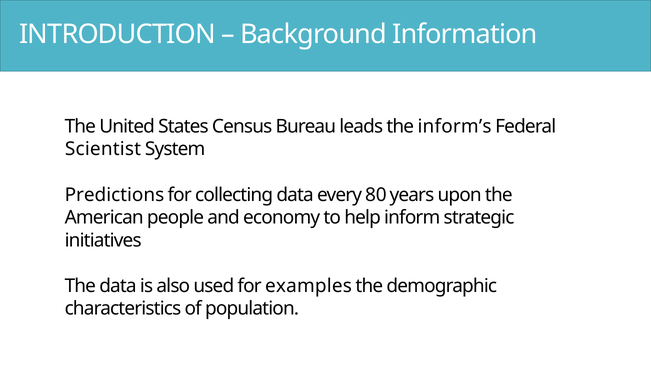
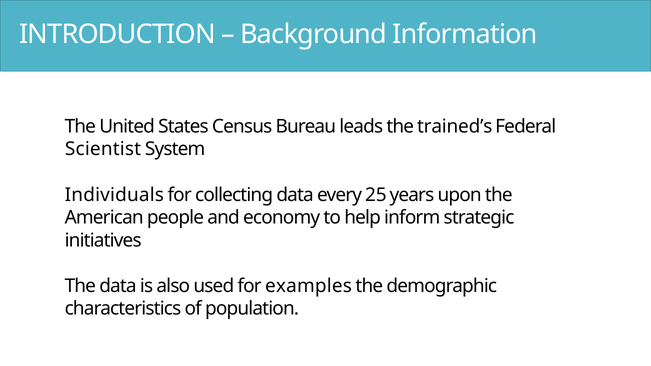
inform’s: inform’s -> trained’s
Predictions: Predictions -> Individuals
80: 80 -> 25
